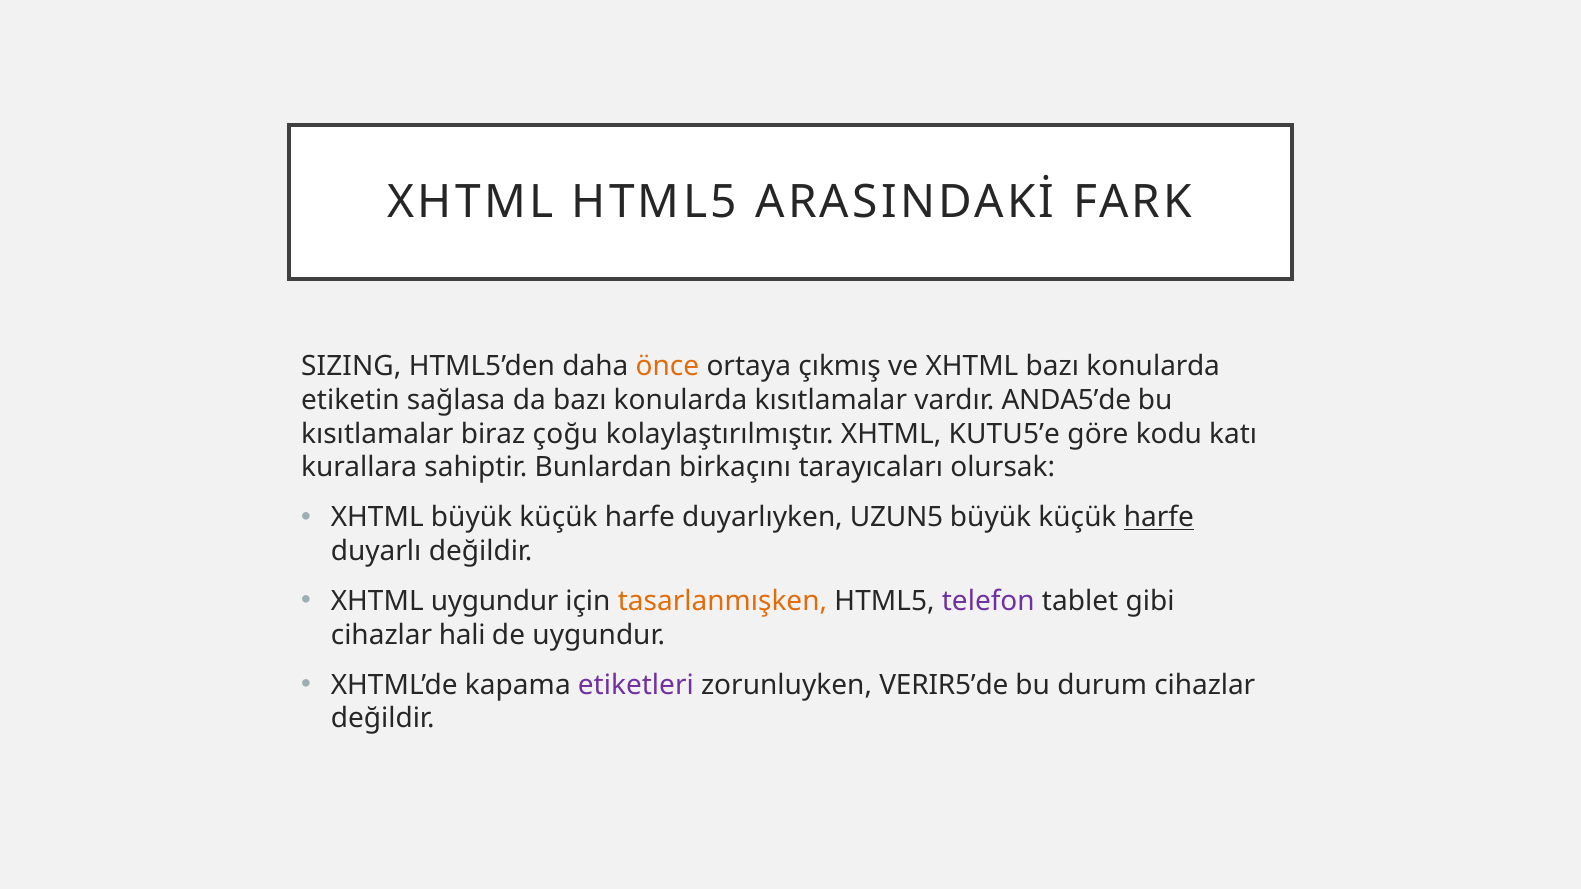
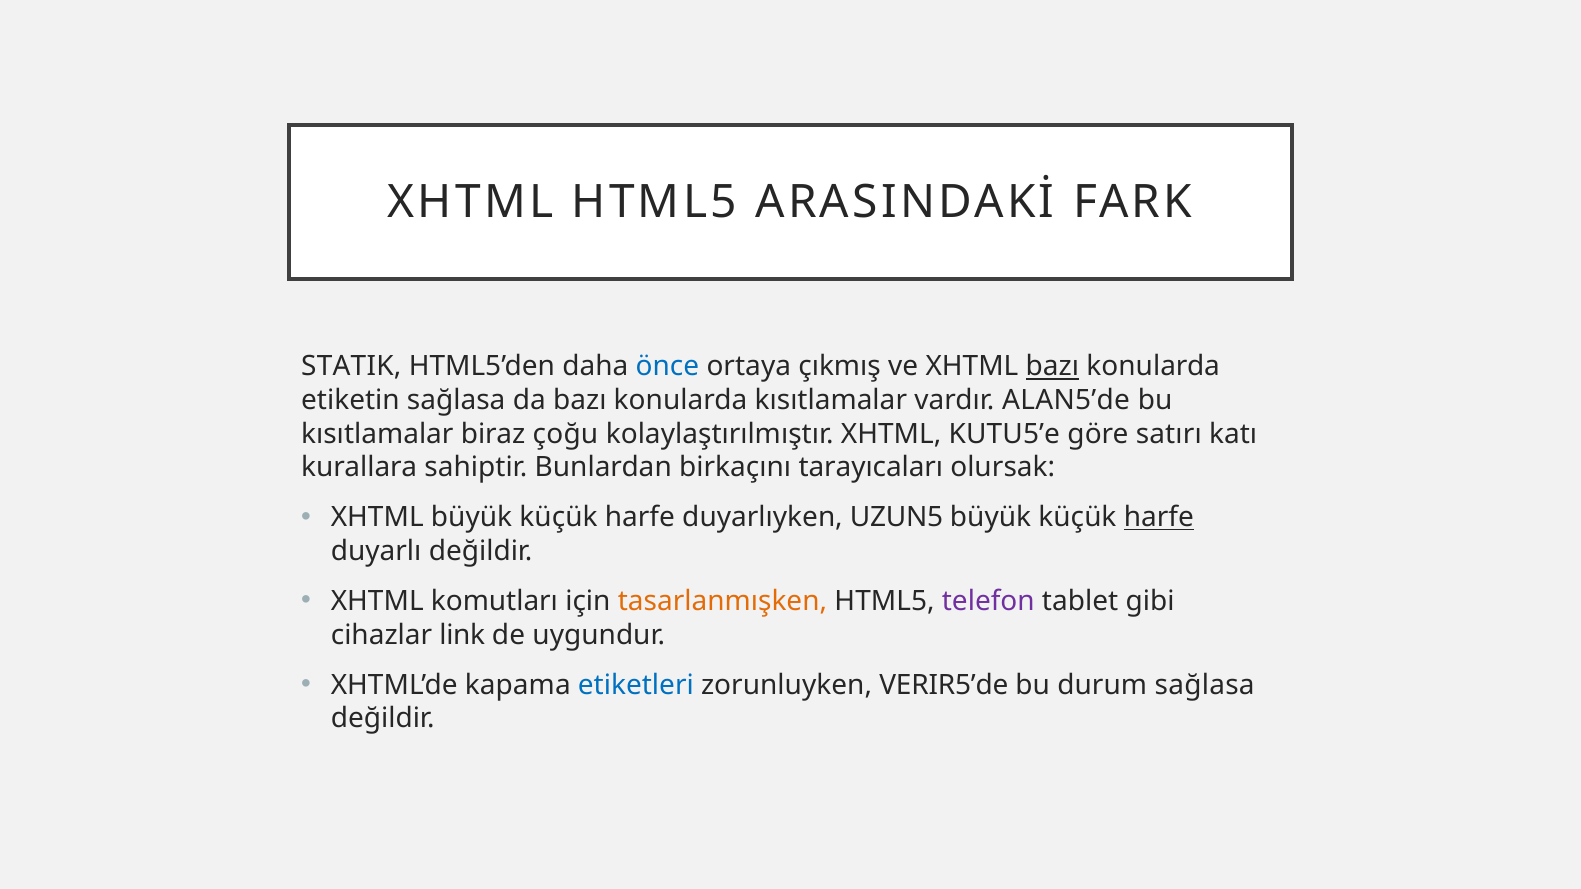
SIZING: SIZING -> STATIK
önce colour: orange -> blue
bazı at (1052, 367) underline: none -> present
ANDA5’de: ANDA5’de -> ALAN5’de
kodu: kodu -> satırı
XHTML uygundur: uygundur -> komutları
hali: hali -> link
etiketleri colour: purple -> blue
durum cihazlar: cihazlar -> sağlasa
